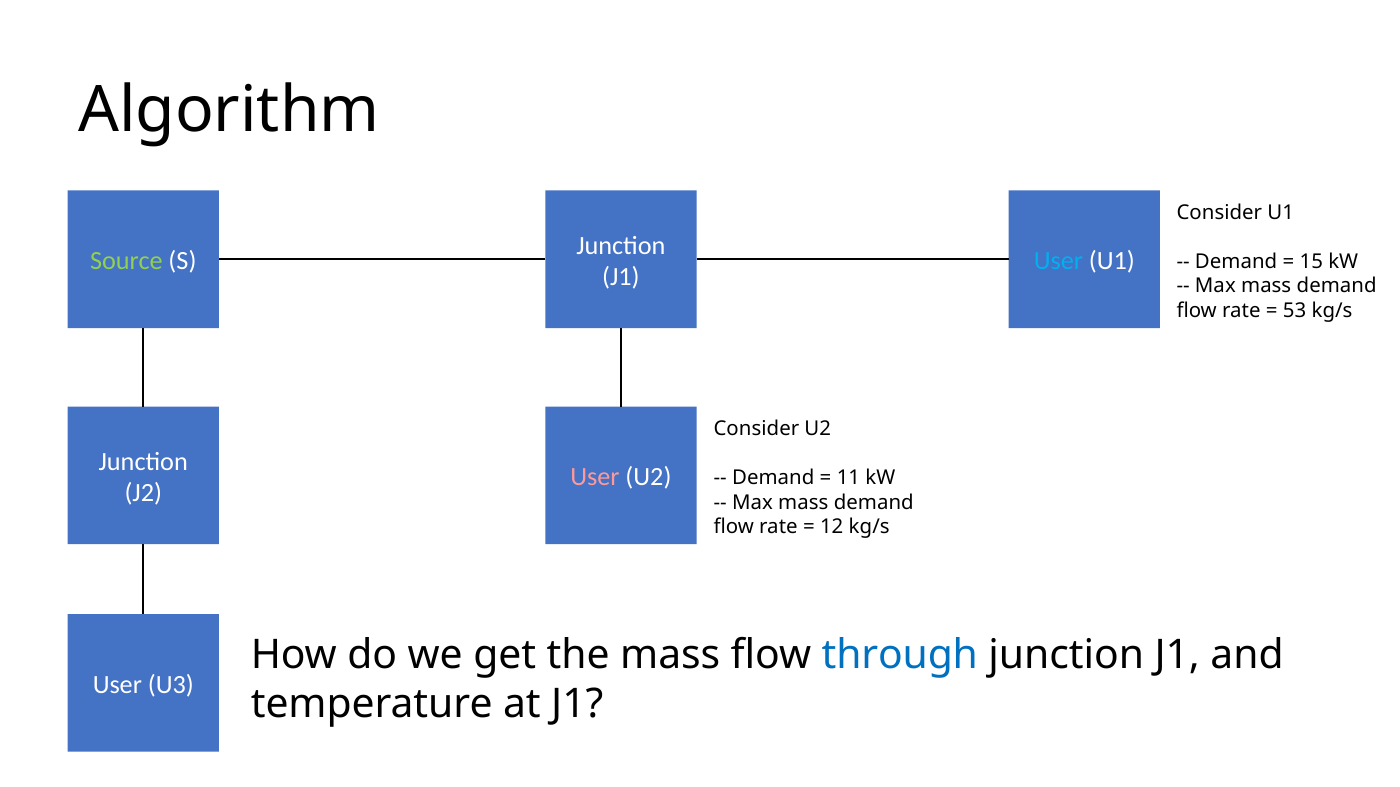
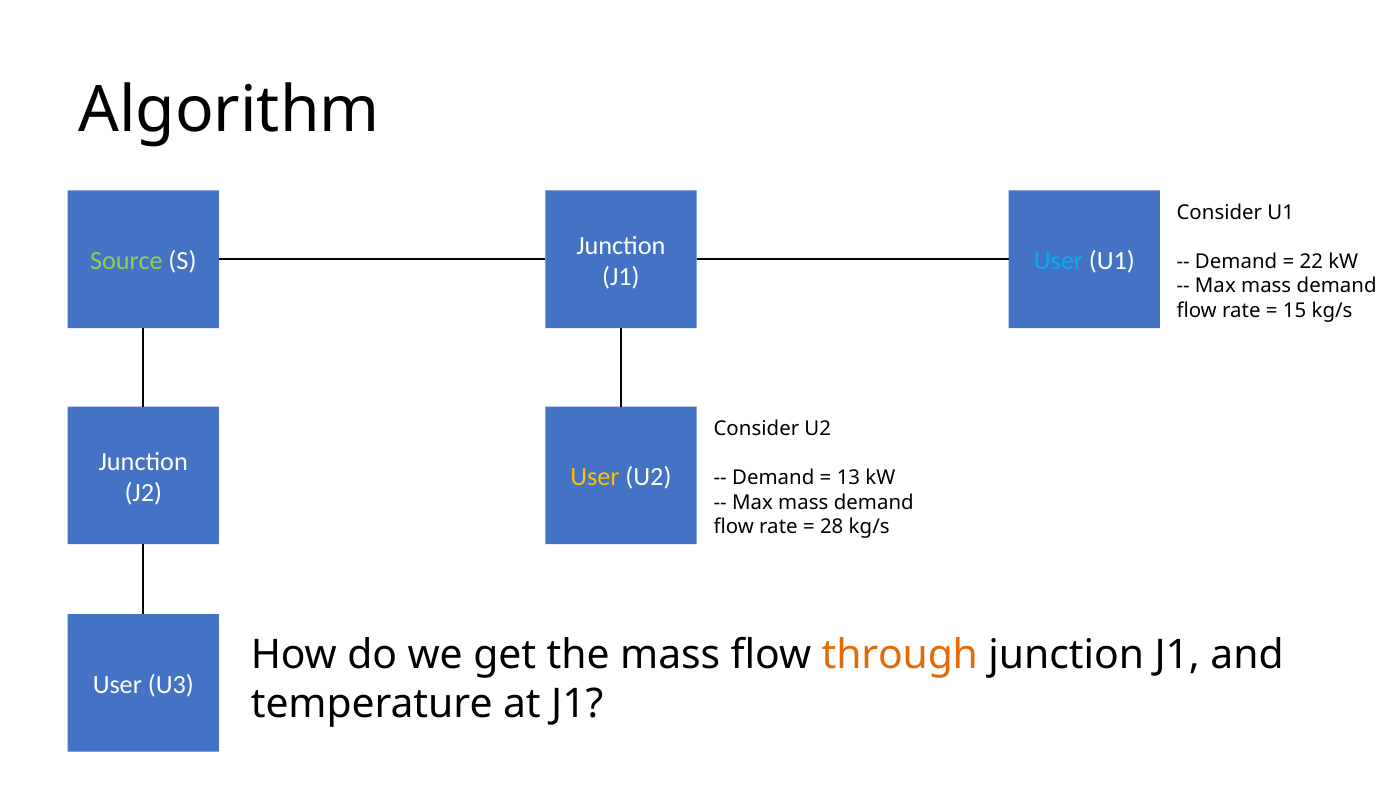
15: 15 -> 22
53: 53 -> 15
User at (595, 477) colour: pink -> yellow
11: 11 -> 13
12: 12 -> 28
through colour: blue -> orange
